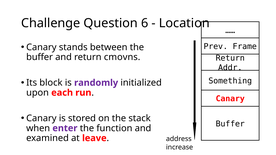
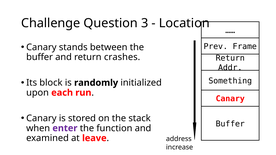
6: 6 -> 3
cmovns: cmovns -> crashes
randomly colour: purple -> black
